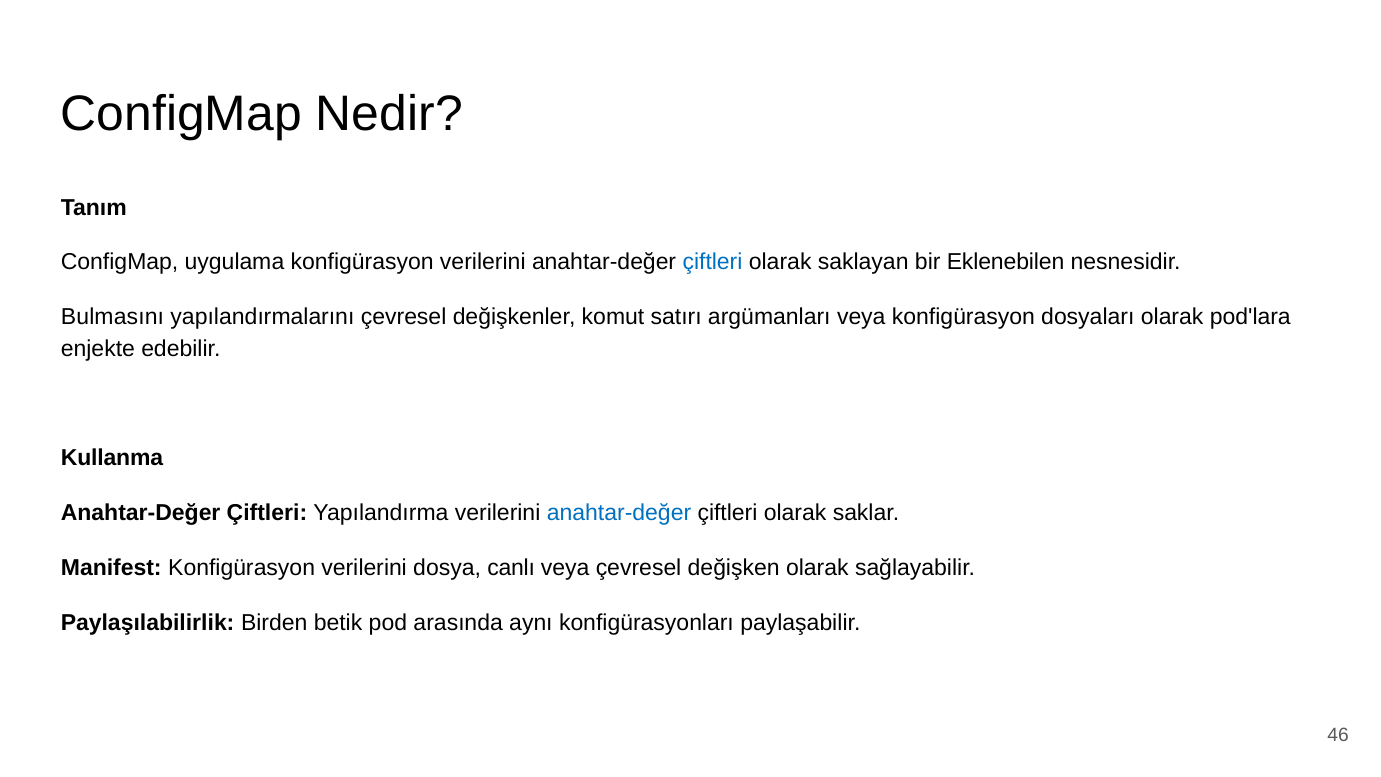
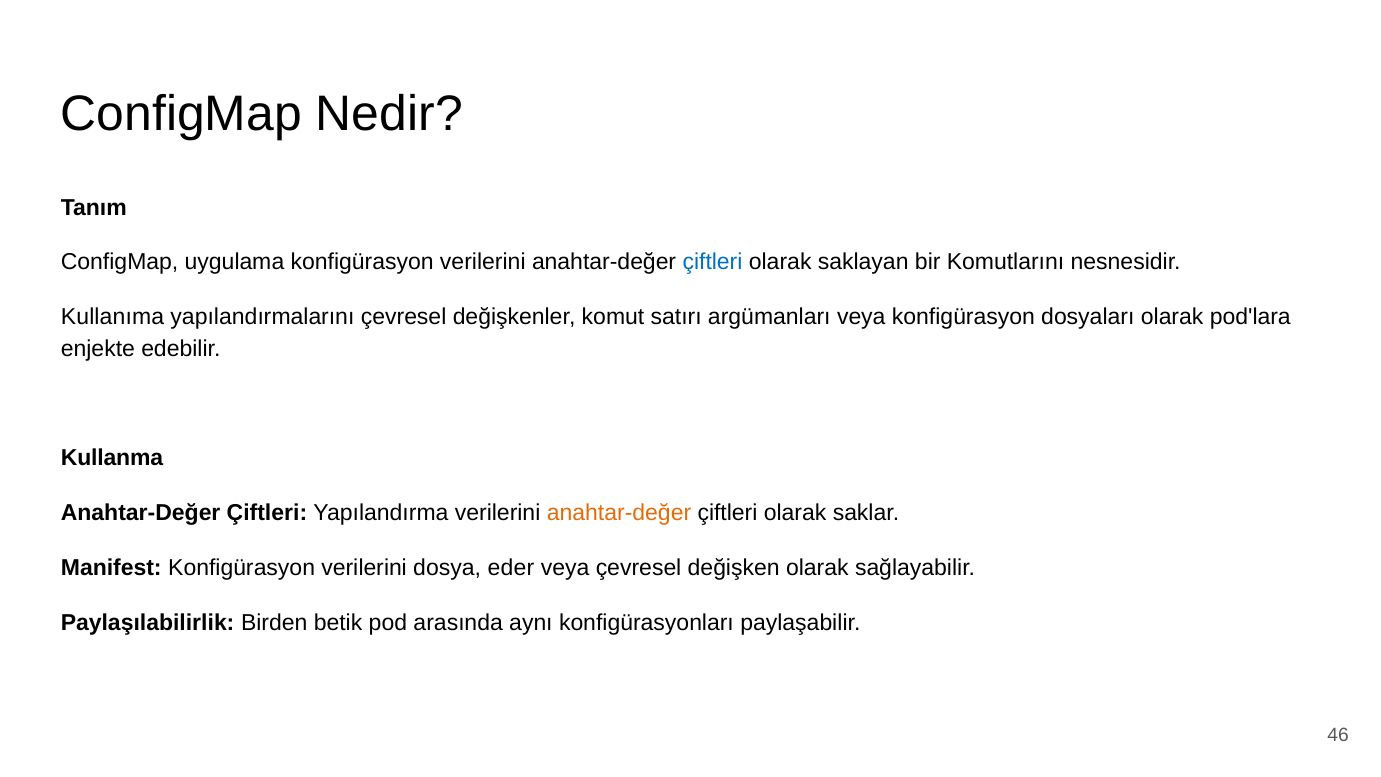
Eklenebilen: Eklenebilen -> Komutlarını
Bulmasını: Bulmasını -> Kullanıma
anahtar-değer at (619, 513) colour: blue -> orange
canlı: canlı -> eder
